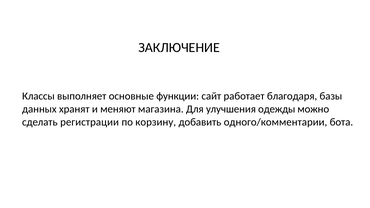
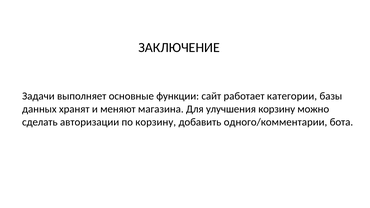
Классы: Классы -> Задачи
благодаря: благодаря -> категории
улучшения одежды: одежды -> корзину
регистрации: регистрации -> авторизации
